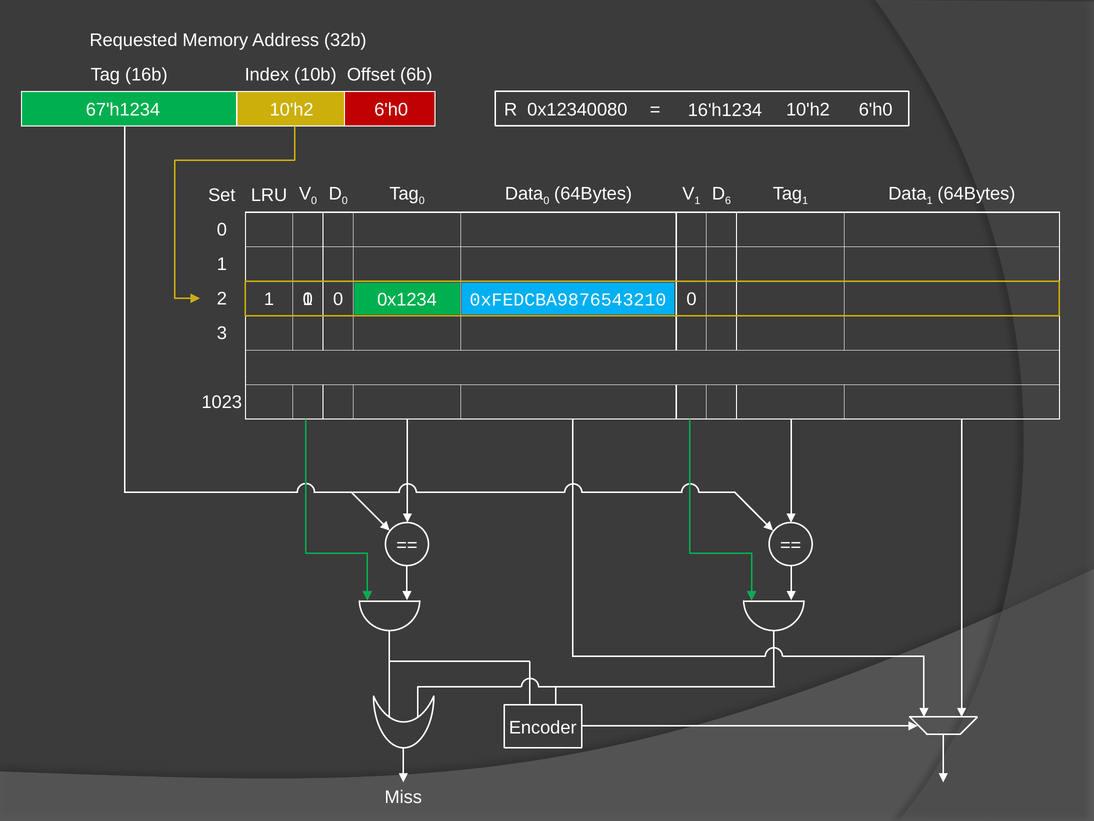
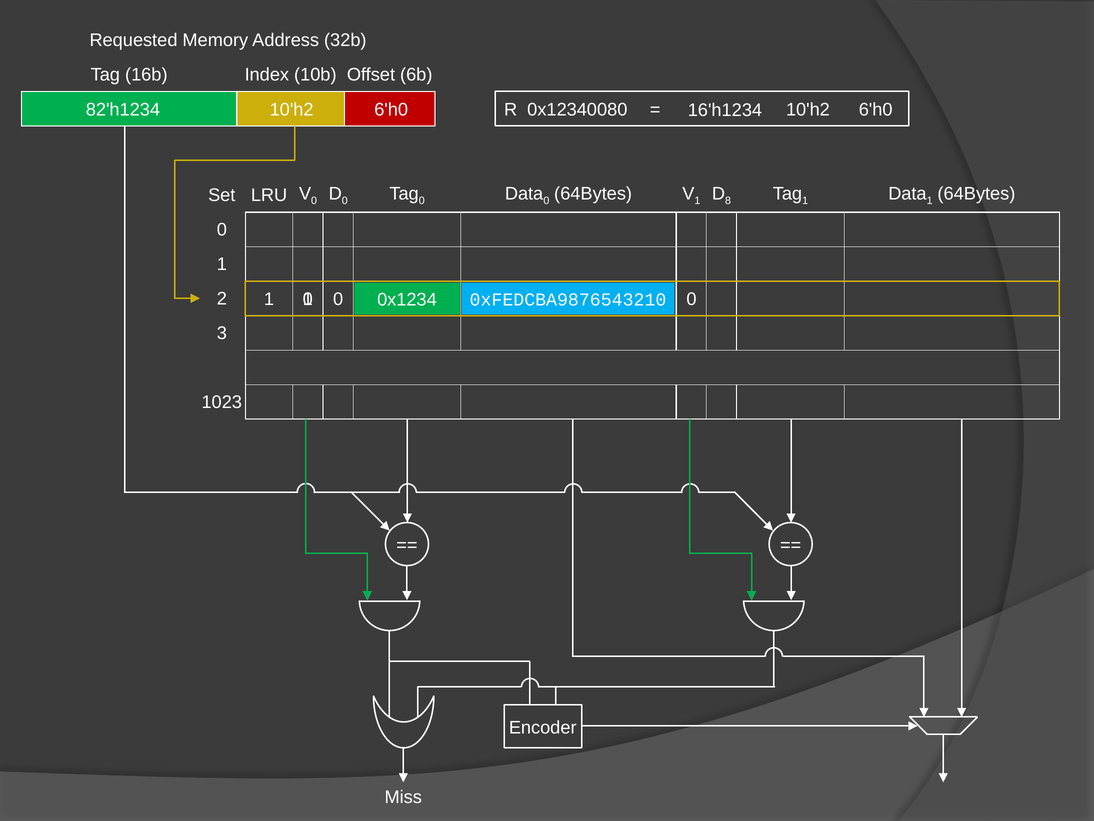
67'h1234: 67'h1234 -> 82'h1234
6: 6 -> 8
